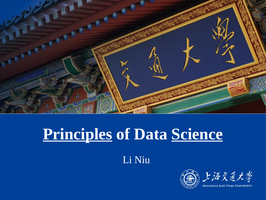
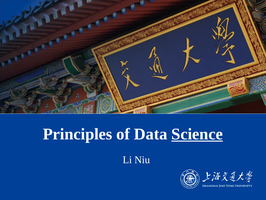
Principles underline: present -> none
